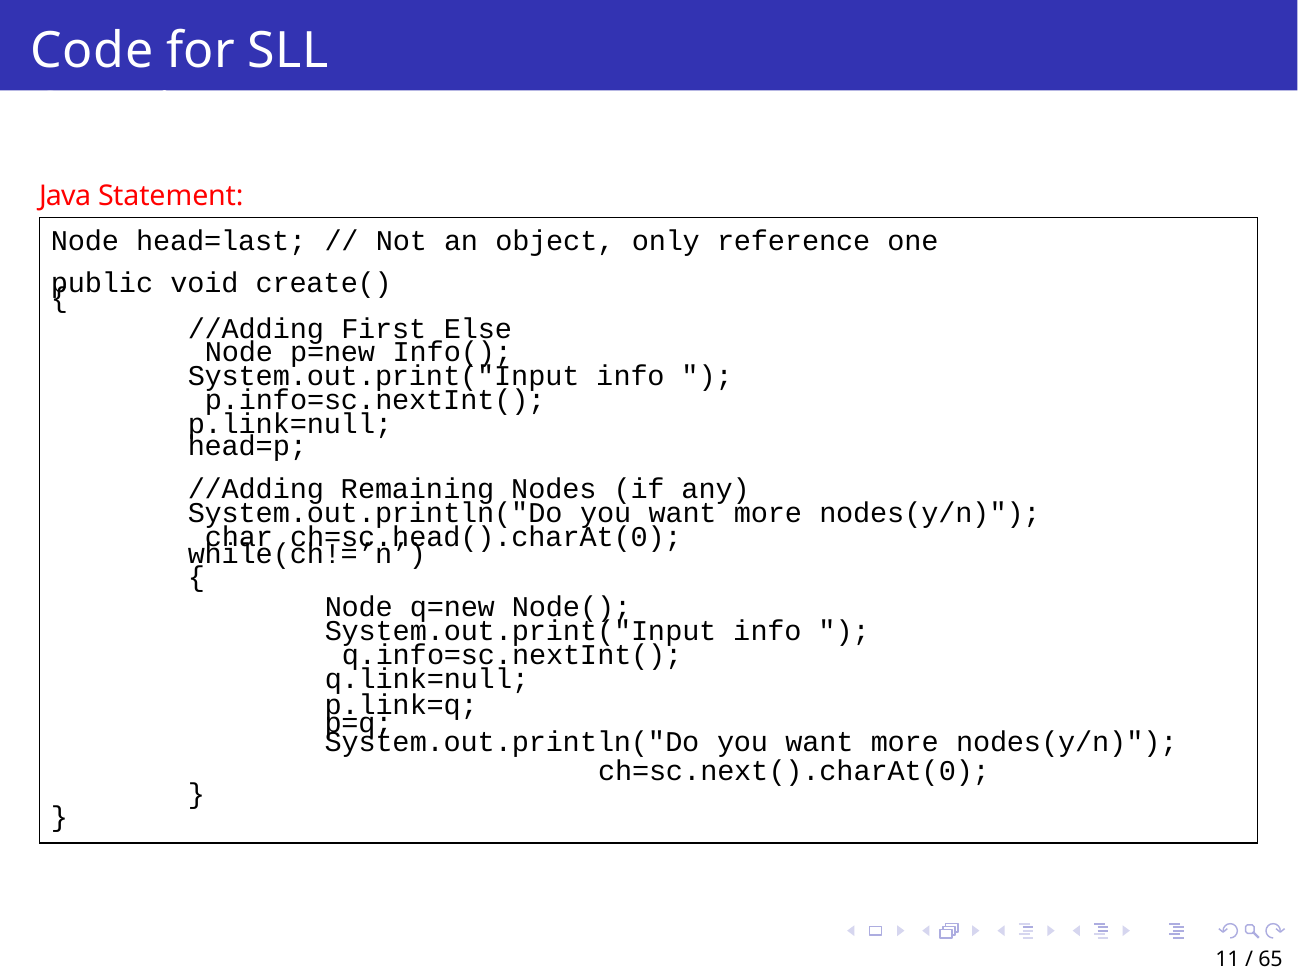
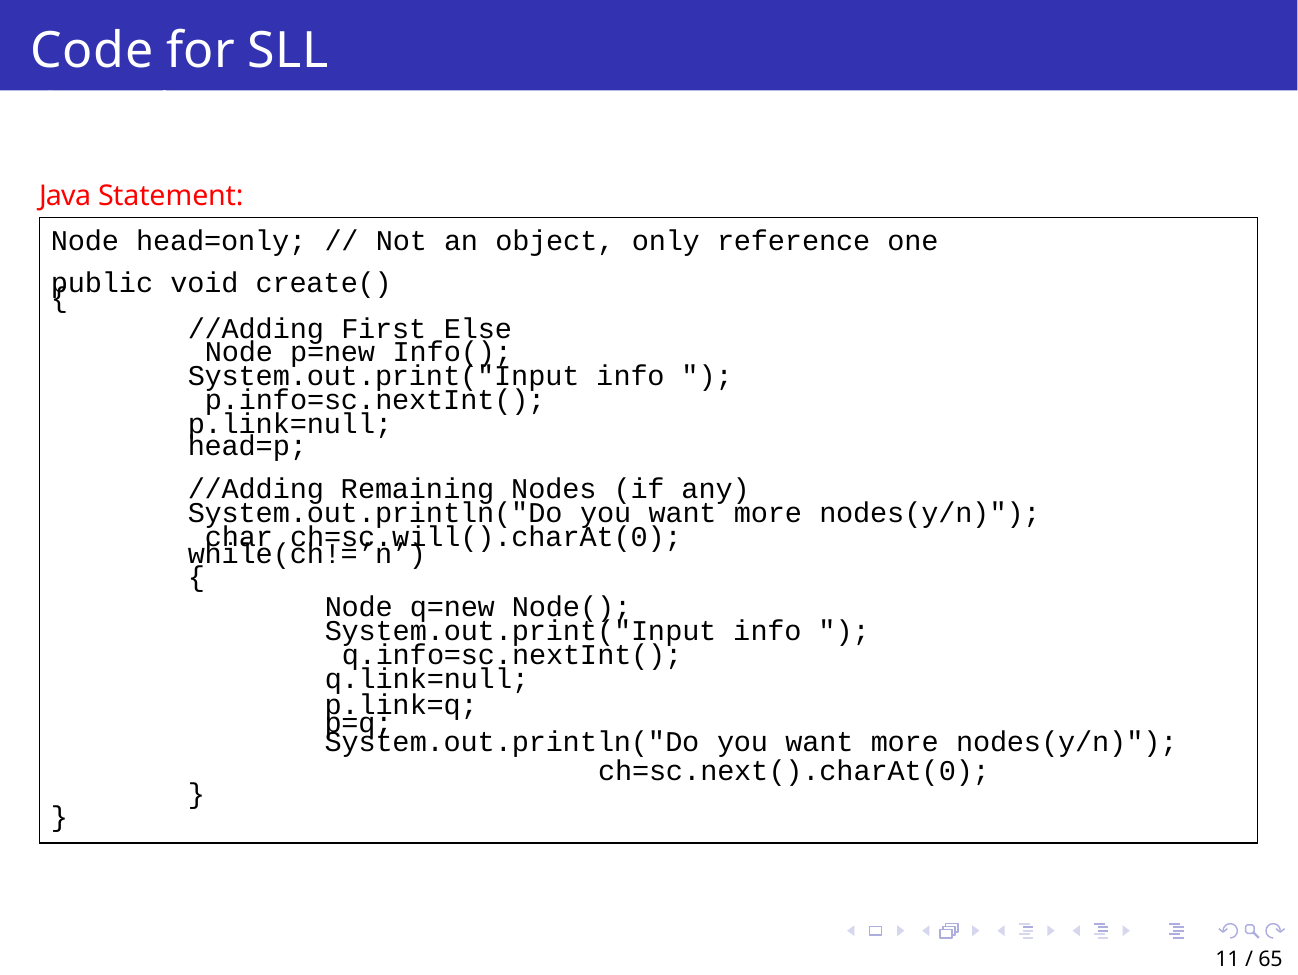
head=last: head=last -> head=only
ch=sc.head().charAt(0: ch=sc.head().charAt(0 -> ch=sc.will().charAt(0
